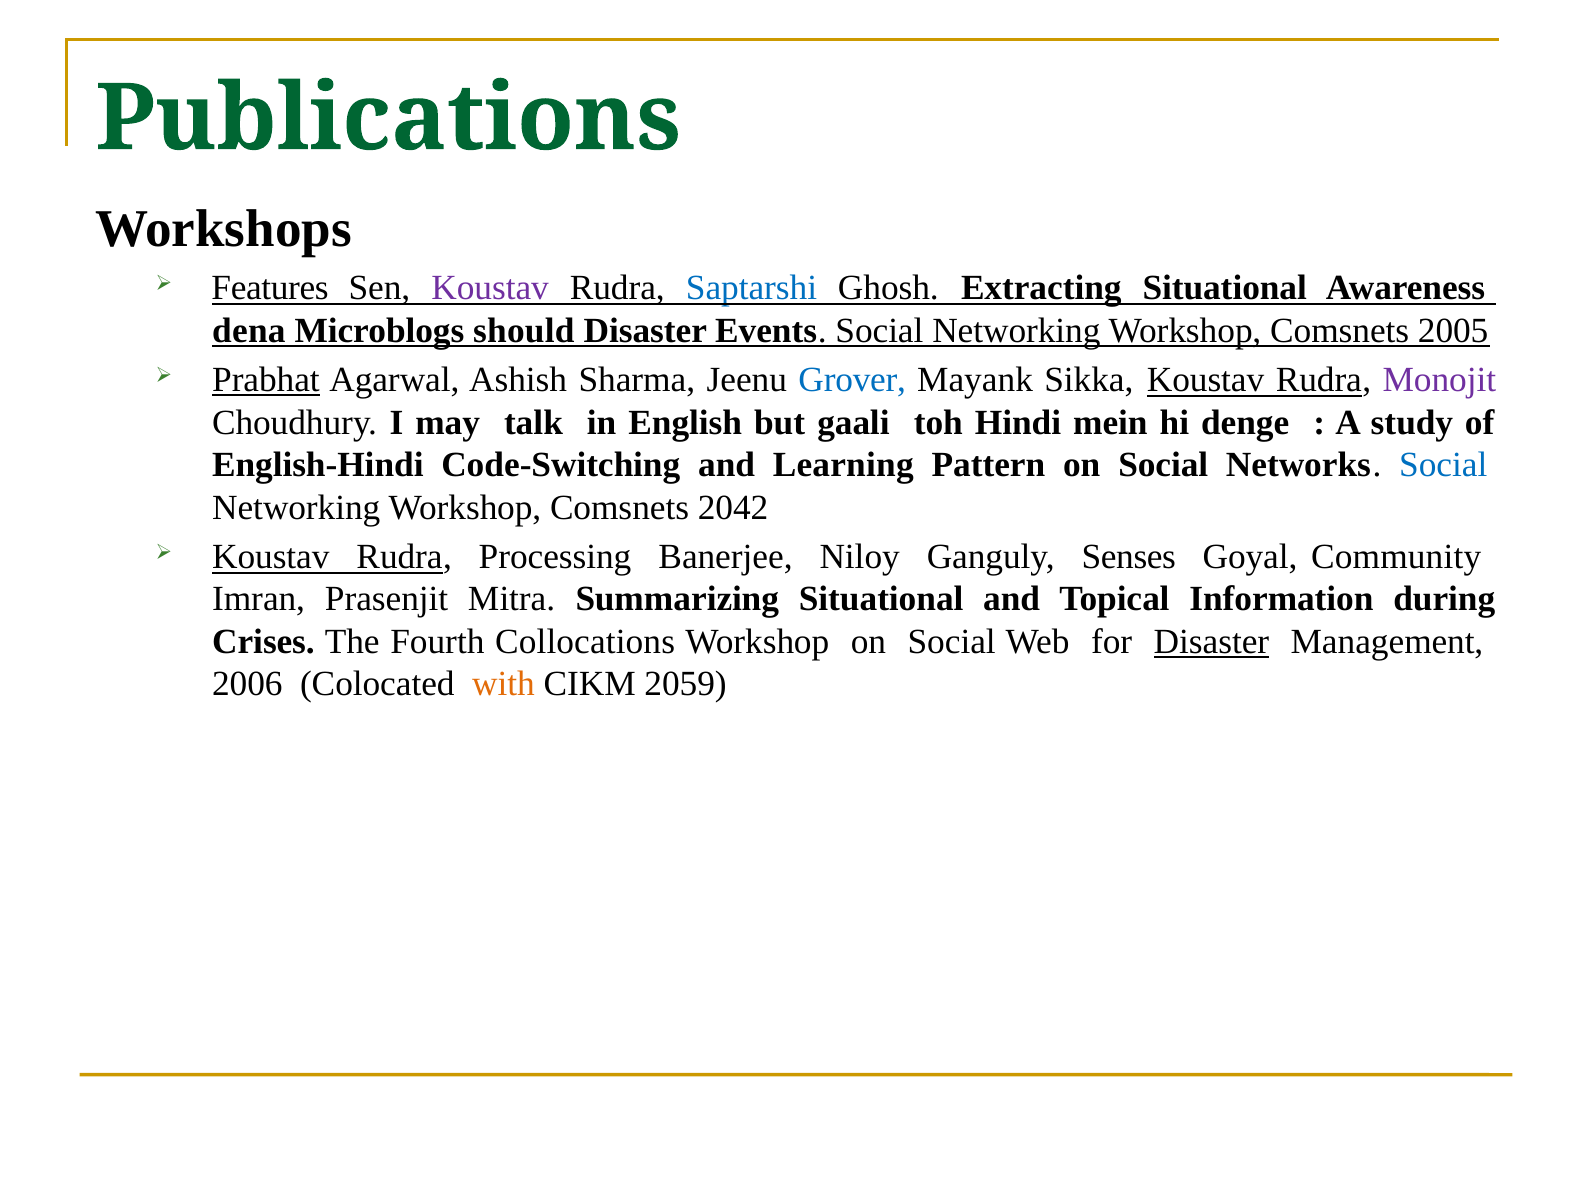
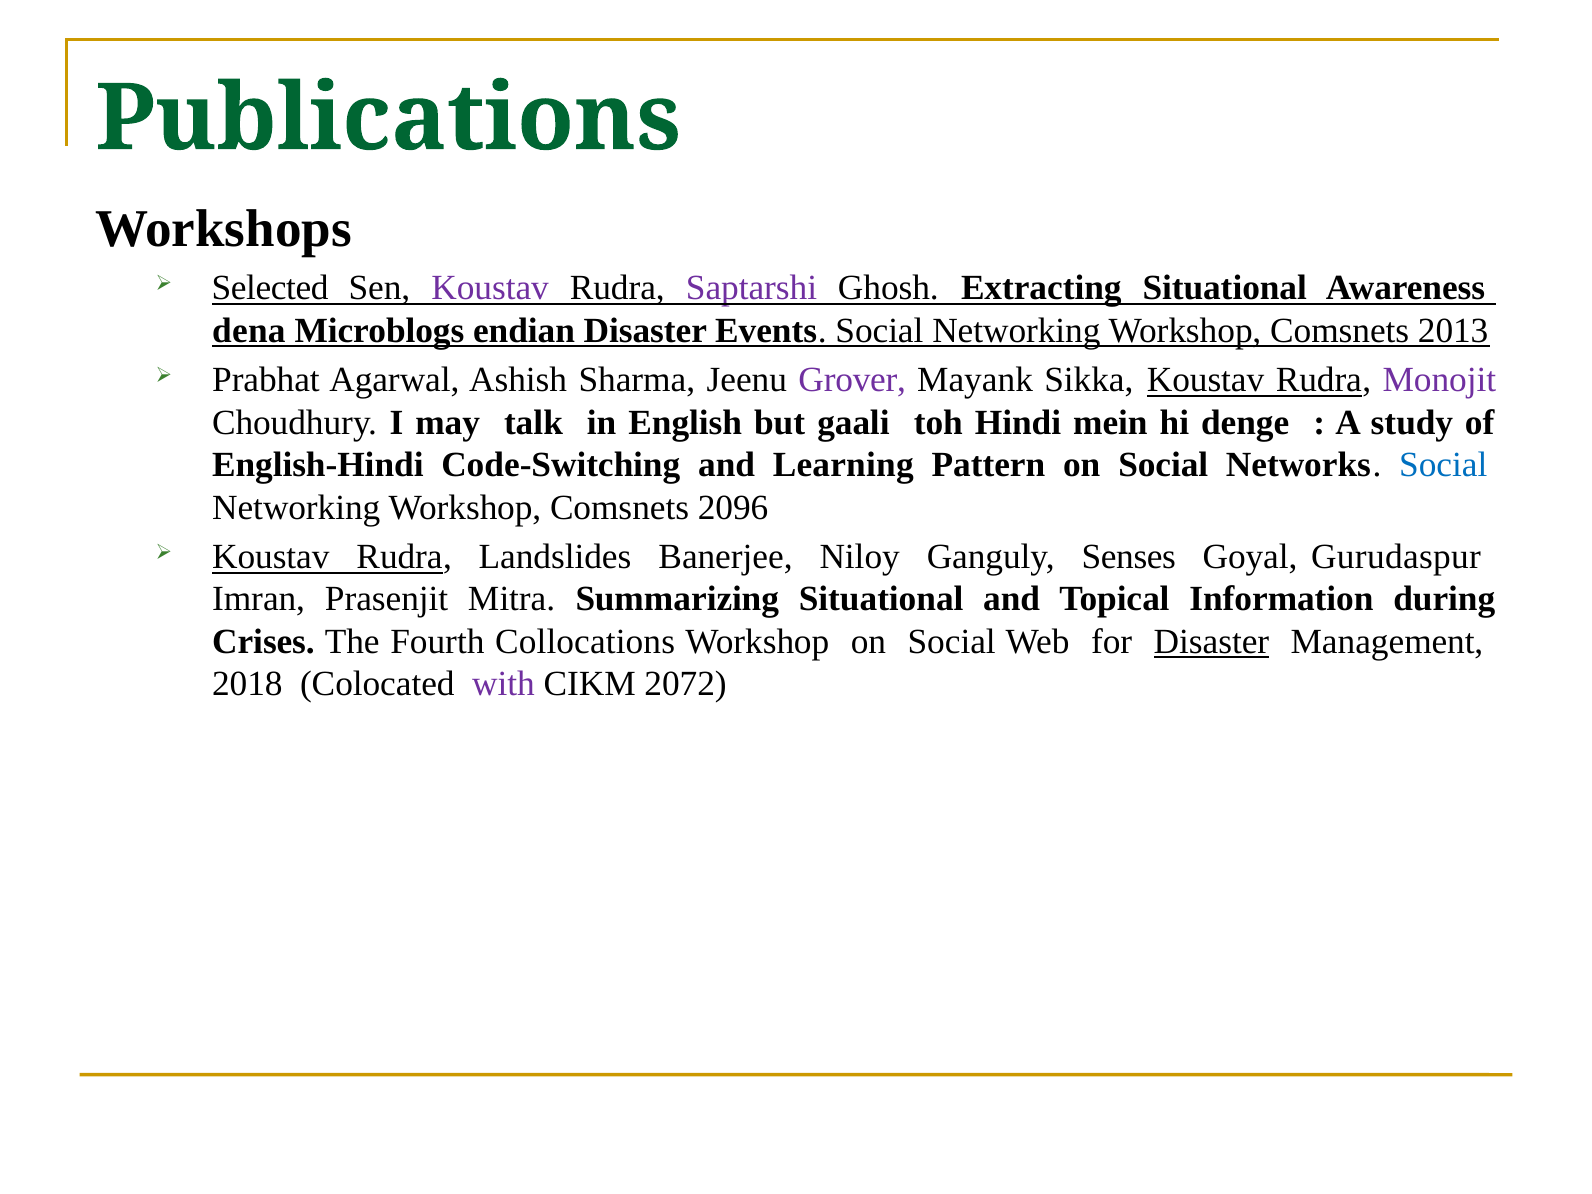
Features: Features -> Selected
Saptarshi colour: blue -> purple
should: should -> endian
2005: 2005 -> 2013
Prabhat underline: present -> none
Grover colour: blue -> purple
2042: 2042 -> 2096
Processing: Processing -> Landslides
Community: Community -> Gurudaspur
2006: 2006 -> 2018
with colour: orange -> purple
2059: 2059 -> 2072
